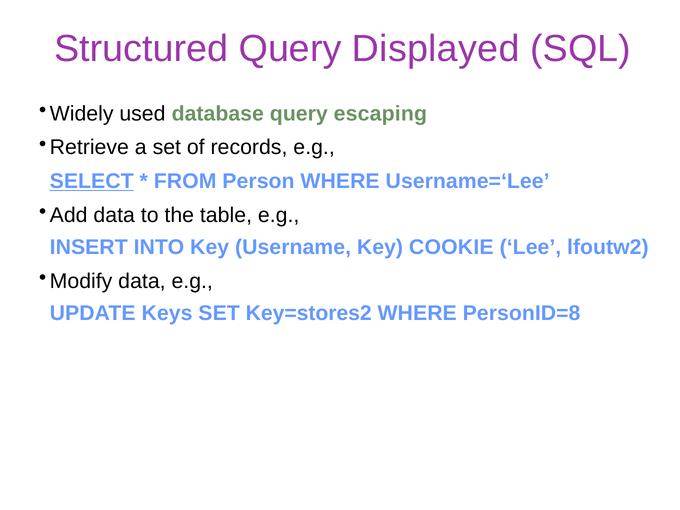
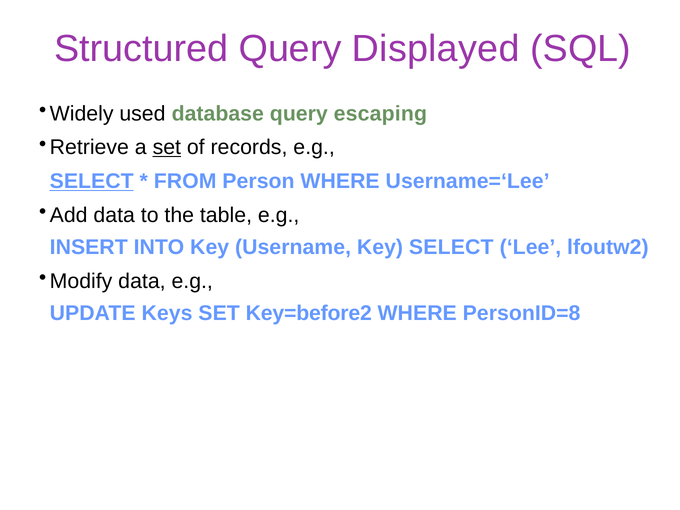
set at (167, 147) underline: none -> present
Key COOKIE: COOKIE -> SELECT
Key=stores2: Key=stores2 -> Key=before2
